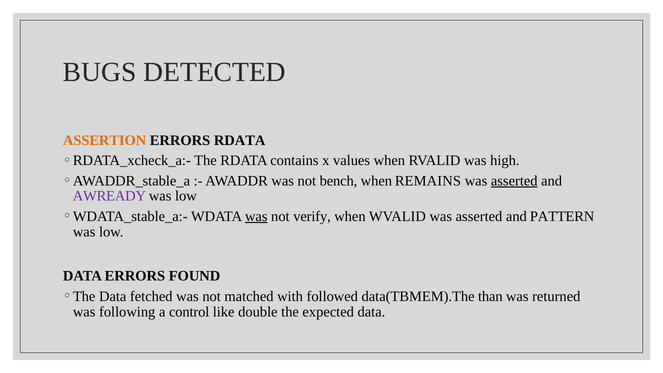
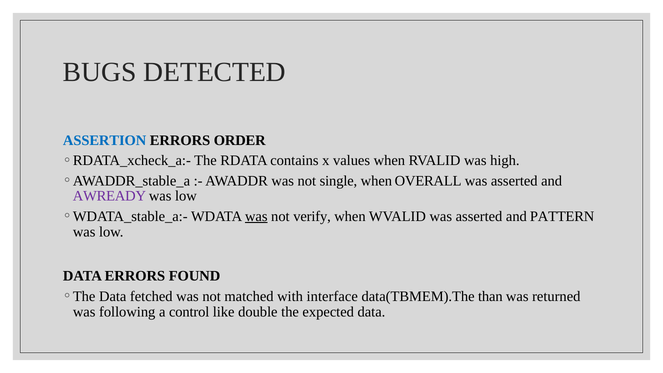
ASSERTION colour: orange -> blue
ERRORS RDATA: RDATA -> ORDER
bench: bench -> single
REMAINS: REMAINS -> OVERALL
asserted at (514, 181) underline: present -> none
followed: followed -> interface
